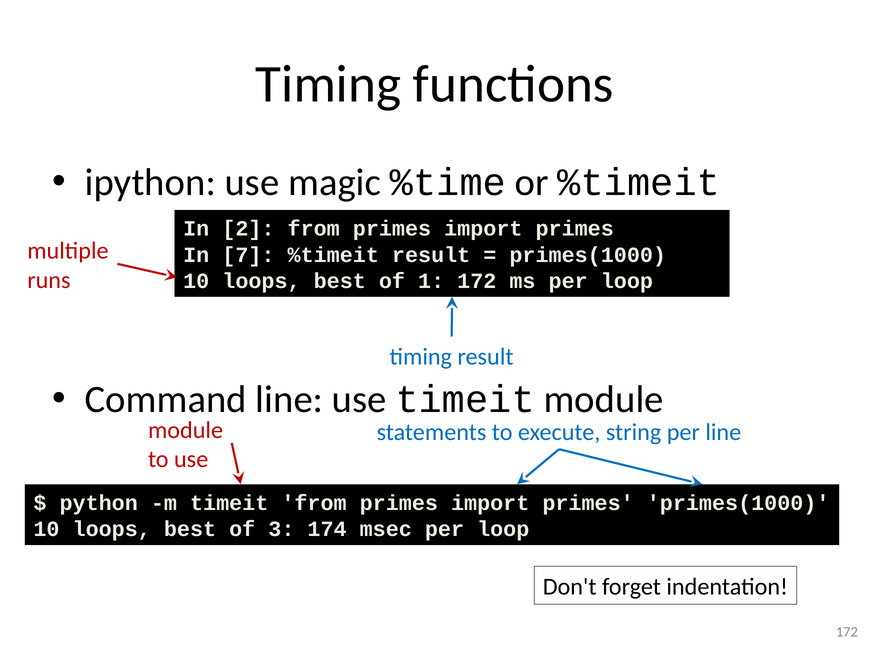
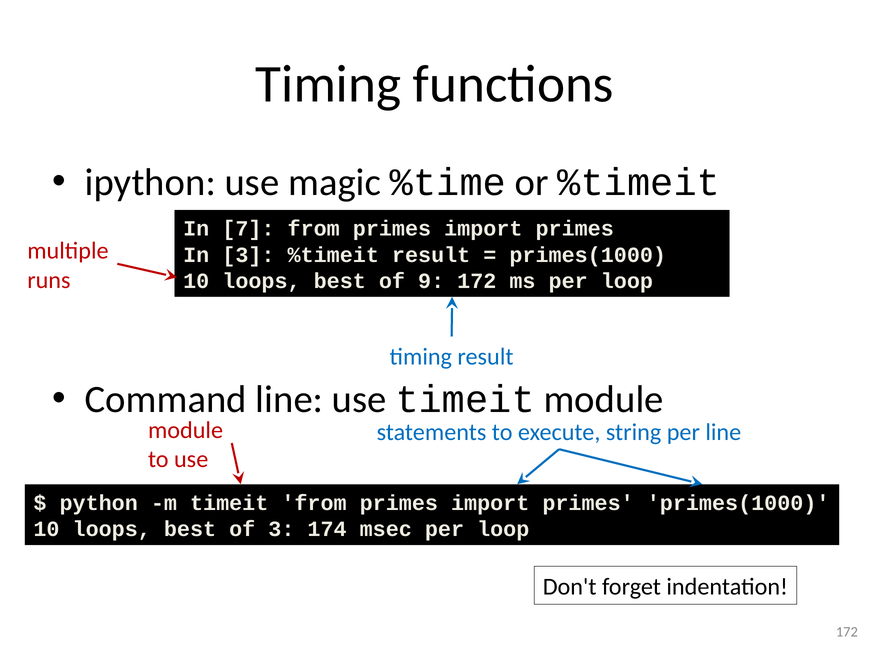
2: 2 -> 7
In 7: 7 -> 3
1: 1 -> 9
